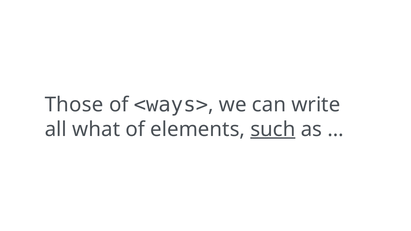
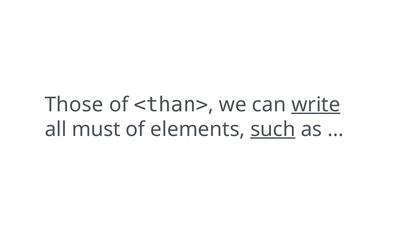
<ways>: <ways> -> <than>
write underline: none -> present
what: what -> must
